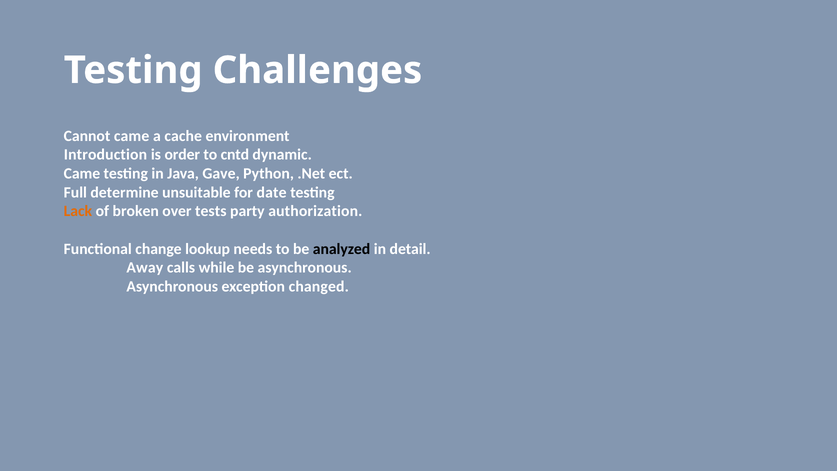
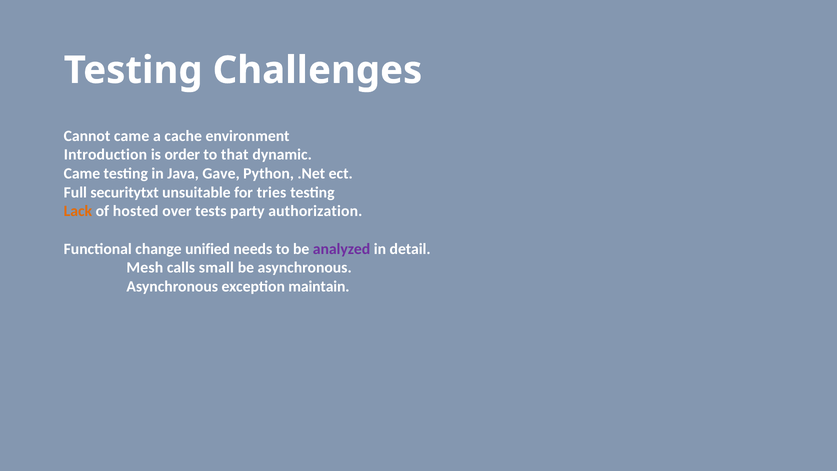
cntd: cntd -> that
determine: determine -> securitytxt
date: date -> tries
broken: broken -> hosted
lookup: lookup -> unified
analyzed colour: black -> purple
Away: Away -> Mesh
while: while -> small
changed: changed -> maintain
